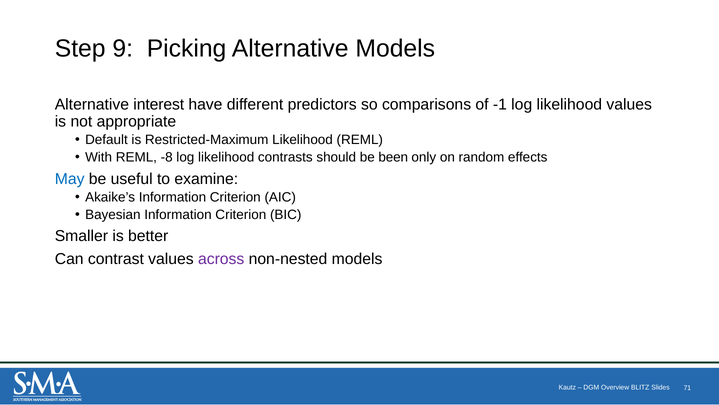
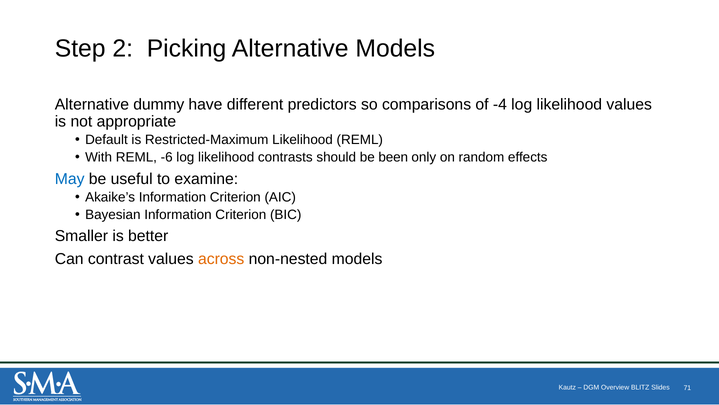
9: 9 -> 2
interest: interest -> dummy
-1: -1 -> -4
-8: -8 -> -6
across colour: purple -> orange
